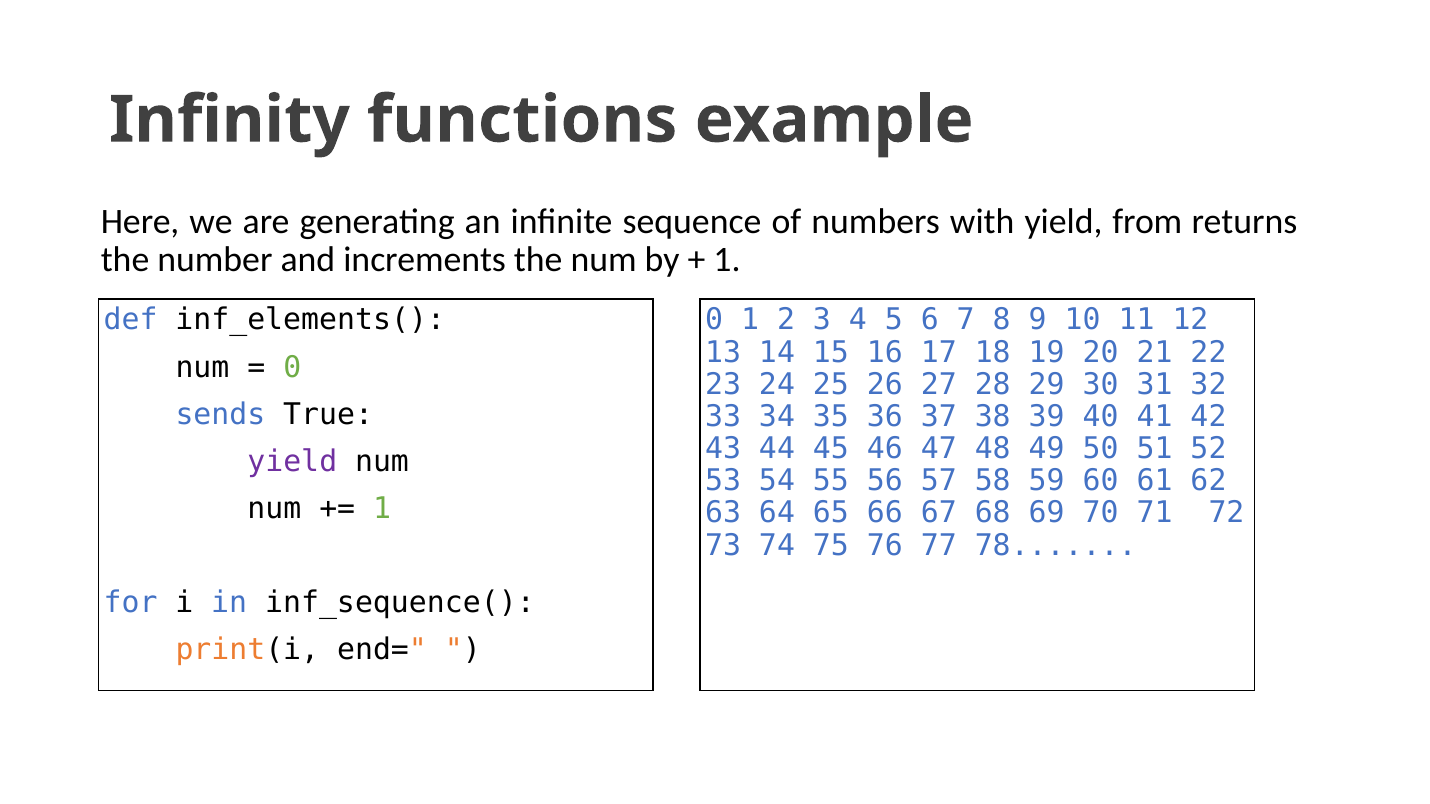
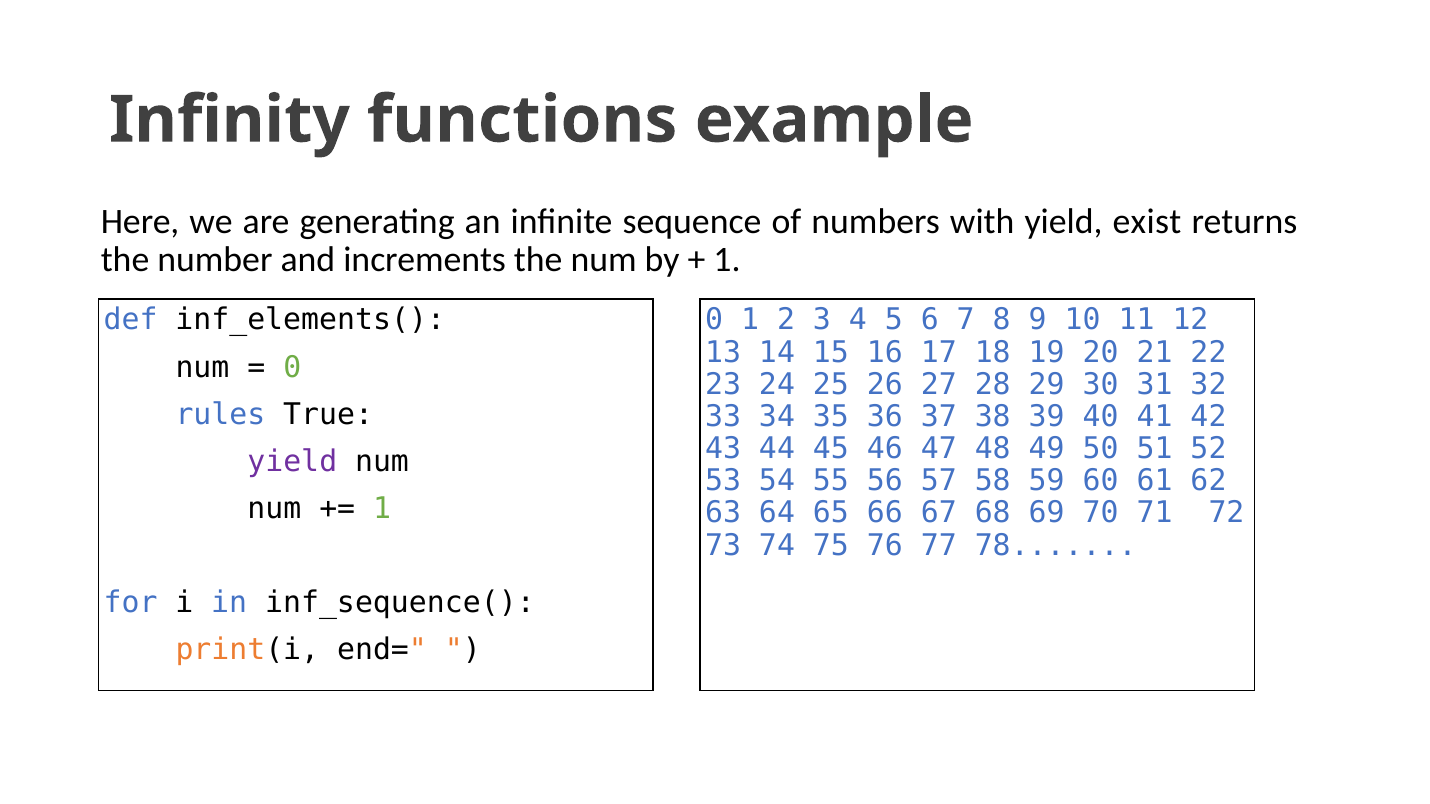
from: from -> exist
sends: sends -> rules
